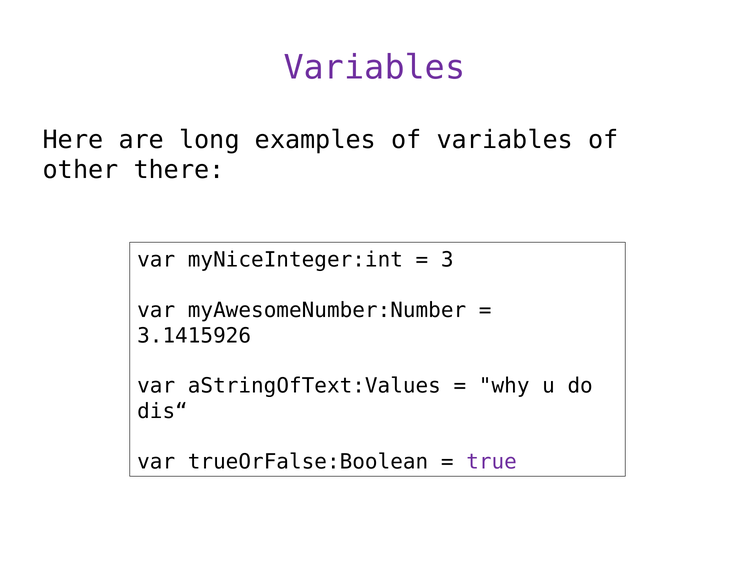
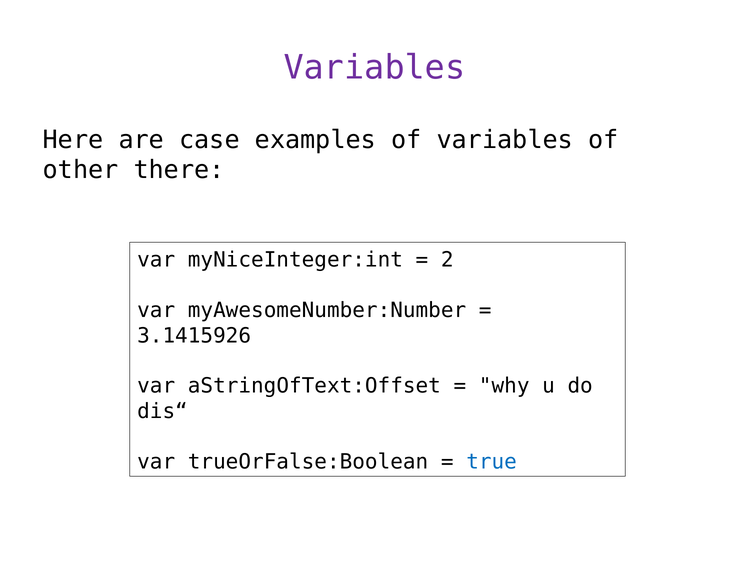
long: long -> case
3: 3 -> 2
aStringOfText:Values: aStringOfText:Values -> aStringOfText:Offset
true colour: purple -> blue
